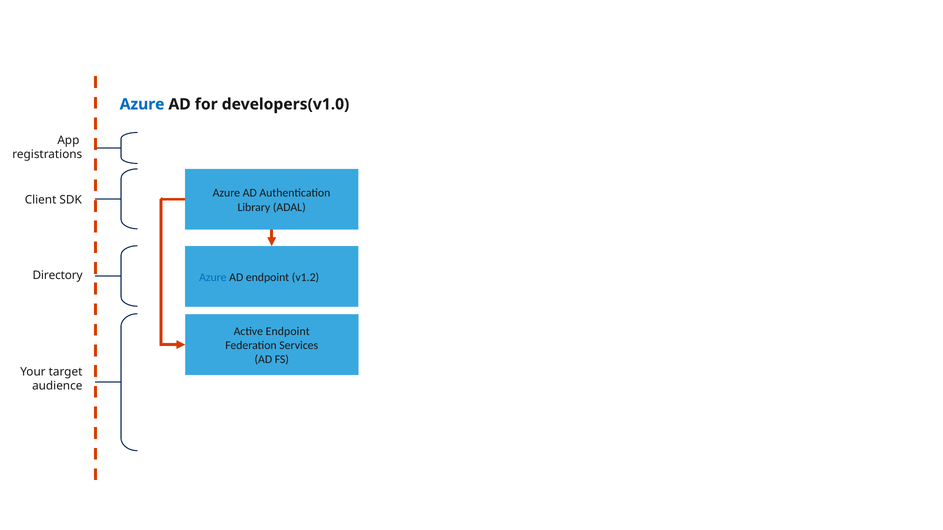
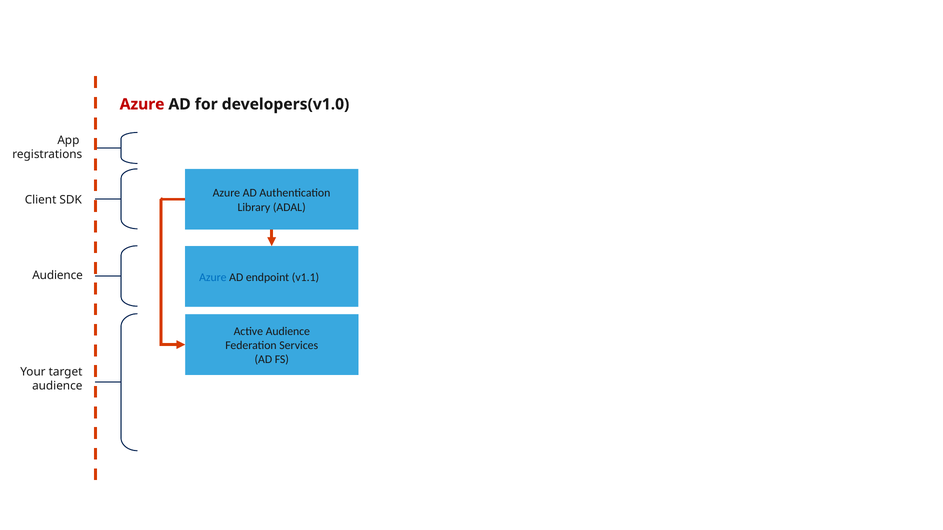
Azure at (142, 104) colour: blue -> red
Directory at (58, 276): Directory -> Audience
v1.2: v1.2 -> v1.1
Active Endpoint: Endpoint -> Audience
